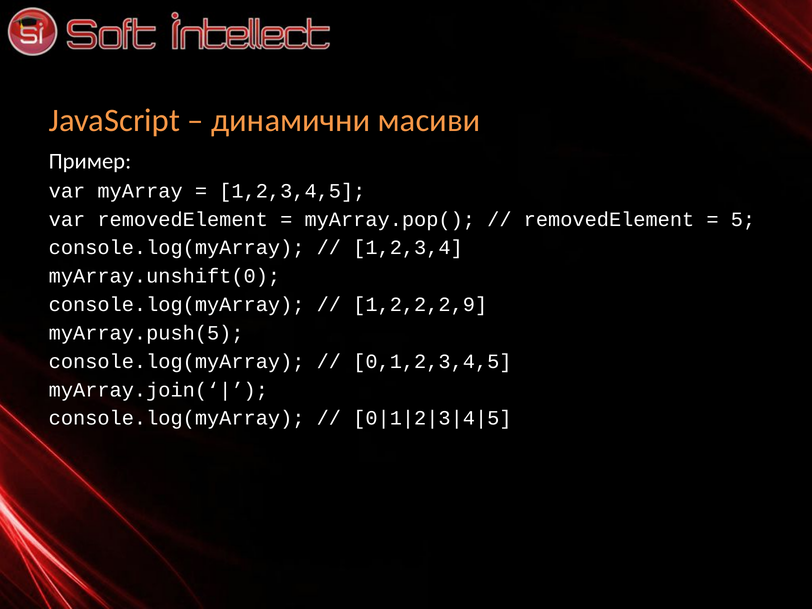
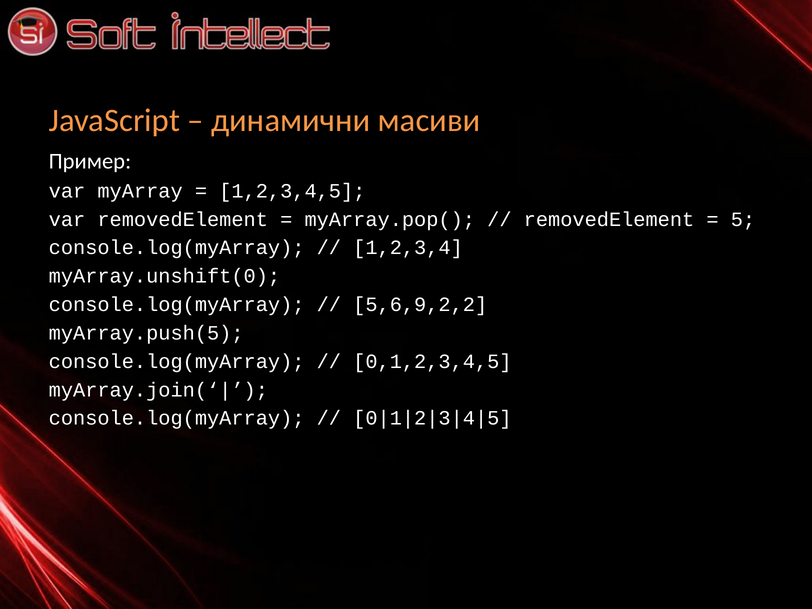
1,2,2,2,9: 1,2,2,2,9 -> 5,6,9,2,2
